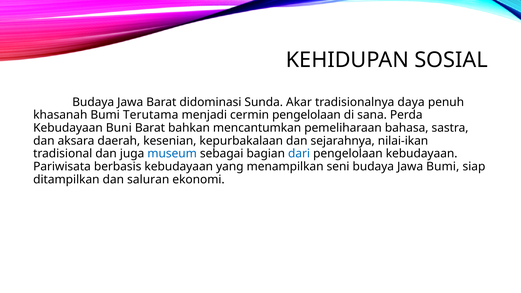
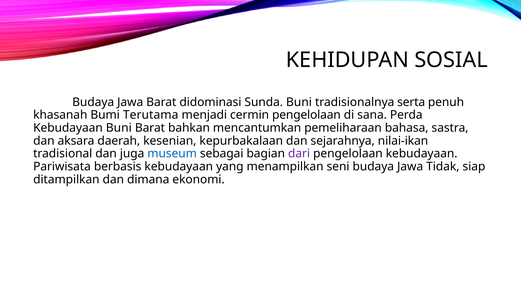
Sunda Akar: Akar -> Buni
daya: daya -> serta
dari colour: blue -> purple
Jawa Bumi: Bumi -> Tidak
saluran: saluran -> dimana
